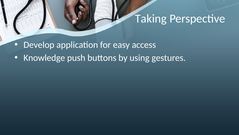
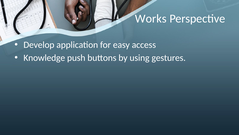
Taking: Taking -> Works
